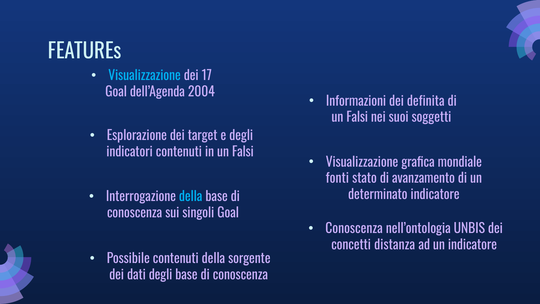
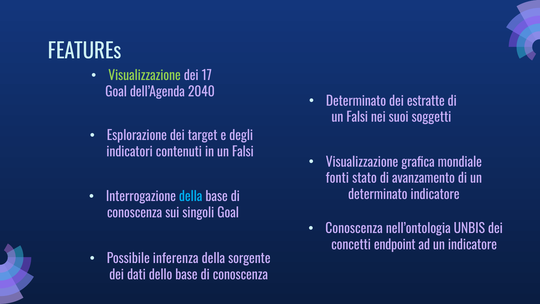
Visualizzazione at (145, 76) colour: light blue -> light green
2004: 2004 -> 2040
Informazioni at (356, 101): Informazioni -> Determinato
definita: definita -> estratte
distanza: distanza -> endpoint
Possibile contenuti: contenuti -> inferenza
dati degli: degli -> dello
